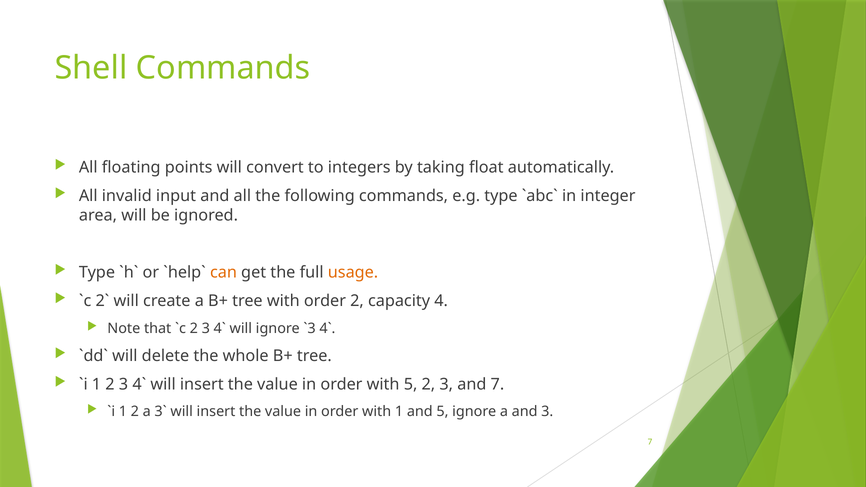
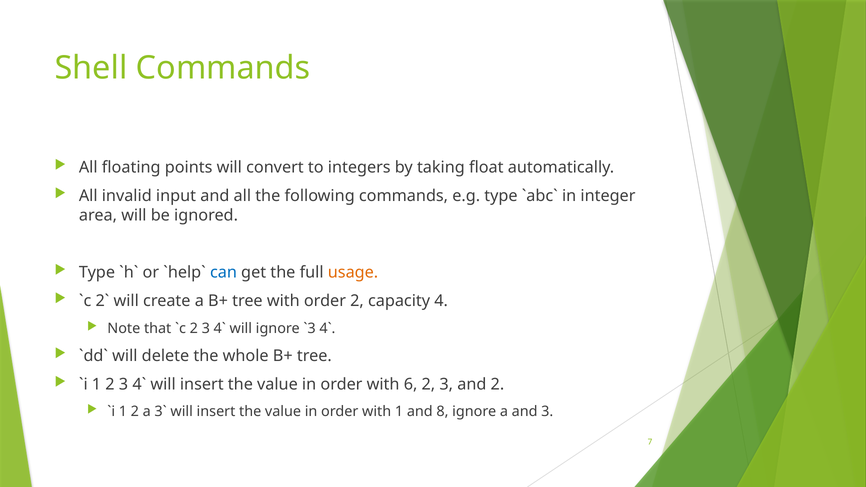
can colour: orange -> blue
with 5: 5 -> 6
and 7: 7 -> 2
and 5: 5 -> 8
